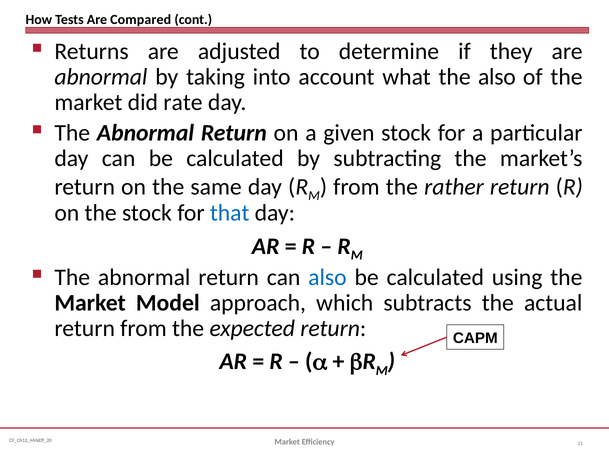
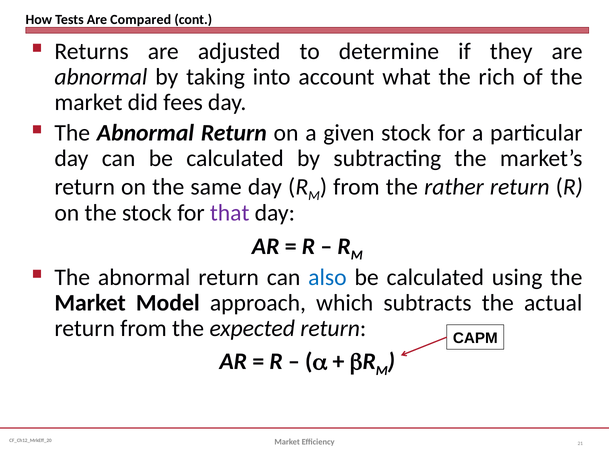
the also: also -> rich
rate: rate -> fees
that colour: blue -> purple
